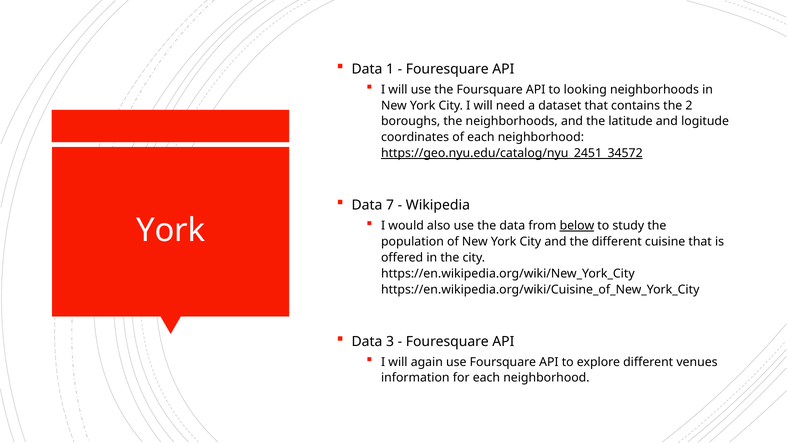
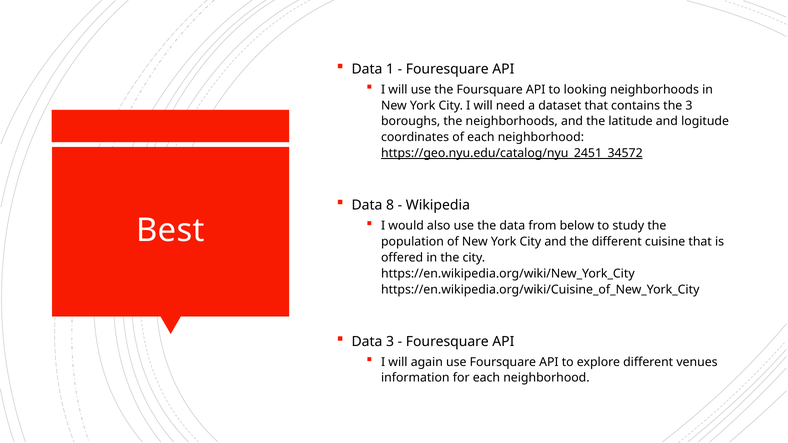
the 2: 2 -> 3
7: 7 -> 8
below underline: present -> none
York at (171, 230): York -> Best
